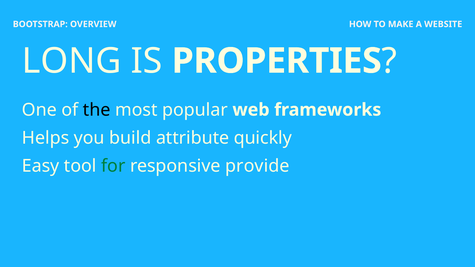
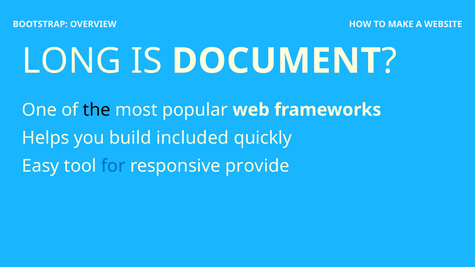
PROPERTIES: PROPERTIES -> DOCUMENT
attribute: attribute -> included
for colour: green -> blue
